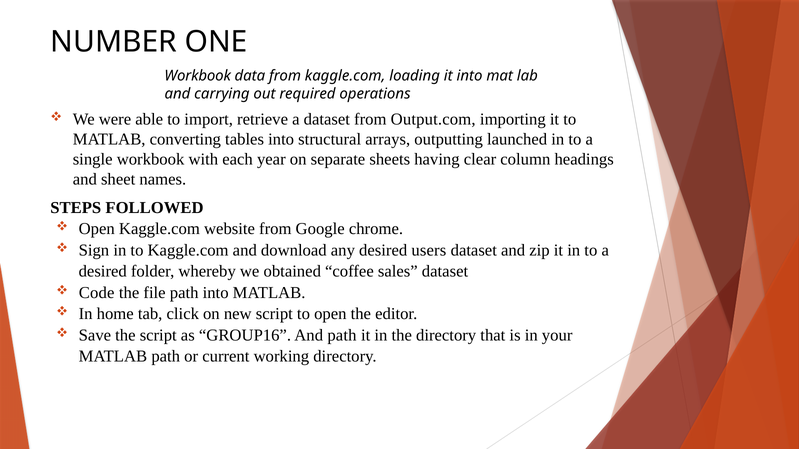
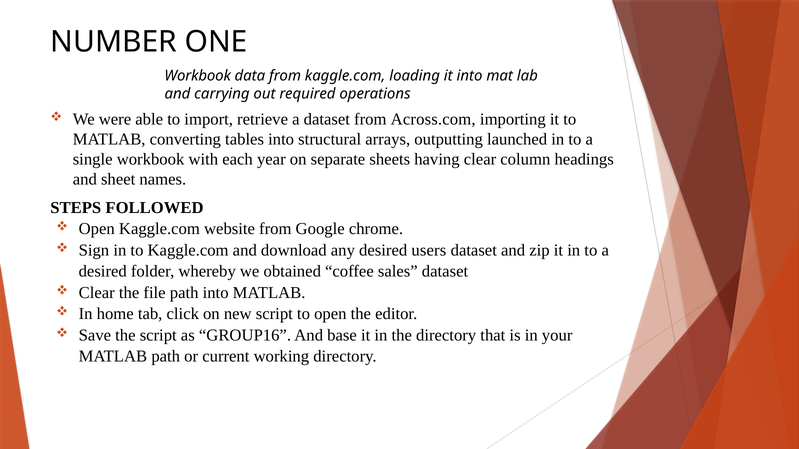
Output.com: Output.com -> Across.com
Code at (97, 293): Code -> Clear
And path: path -> base
